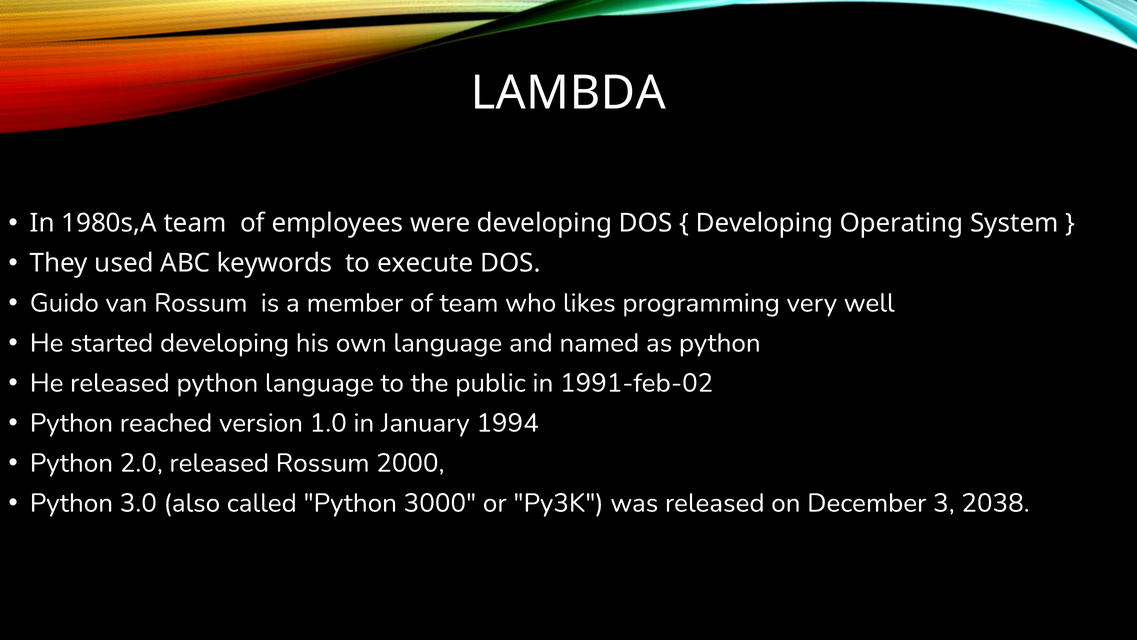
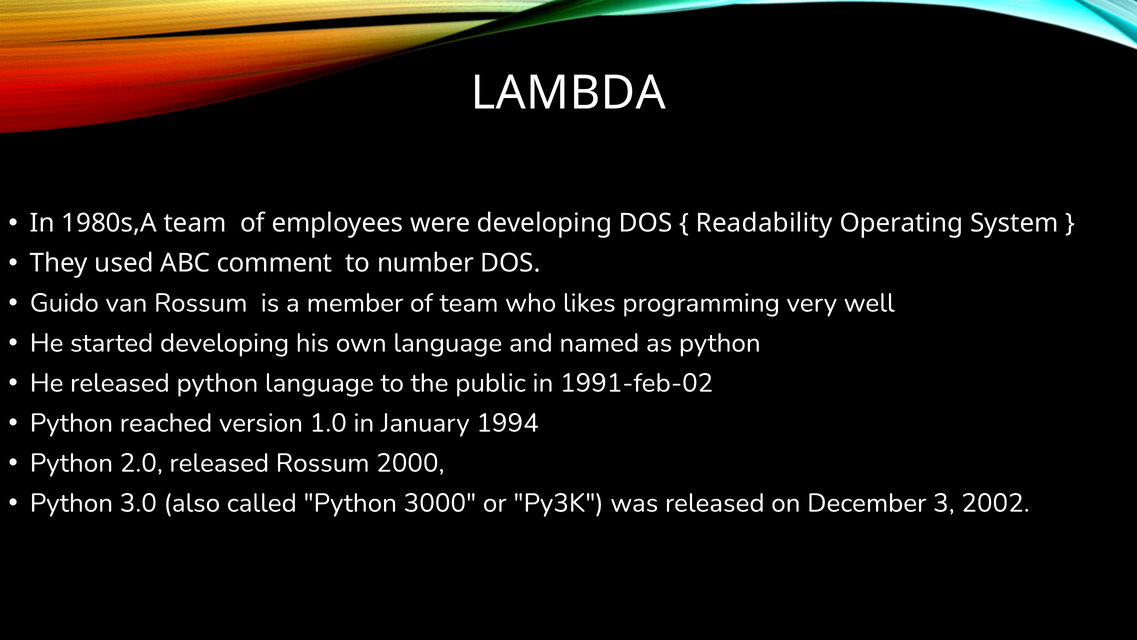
Developing at (764, 223): Developing -> Readability
keywords: keywords -> comment
execute: execute -> number
2038: 2038 -> 2002
